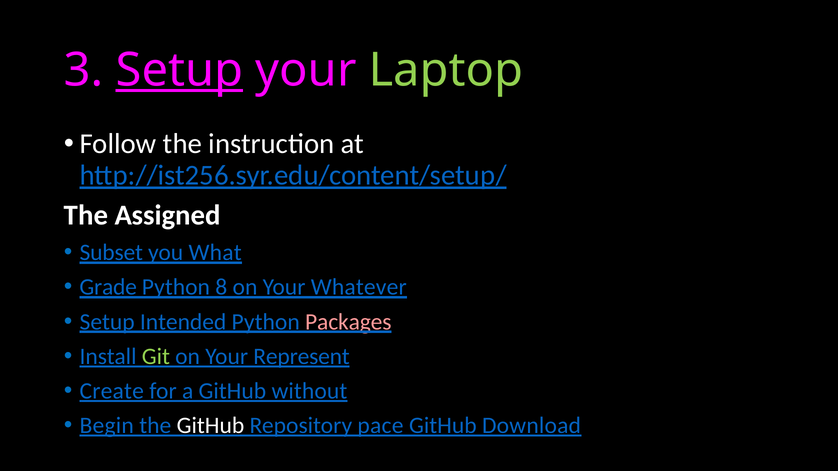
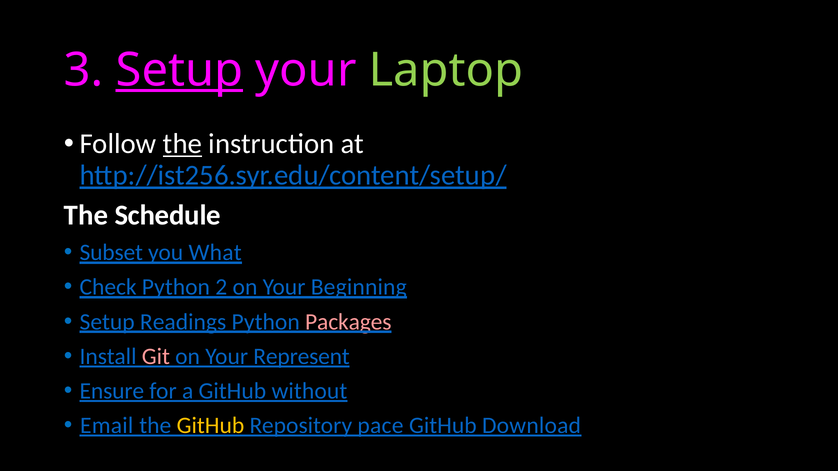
the at (182, 144) underline: none -> present
Assigned: Assigned -> Schedule
Grade: Grade -> Check
8: 8 -> 2
Whatever: Whatever -> Beginning
Intended: Intended -> Readings
Git colour: light green -> pink
Create: Create -> Ensure
Begin: Begin -> Email
GitHub at (210, 426) colour: white -> yellow
